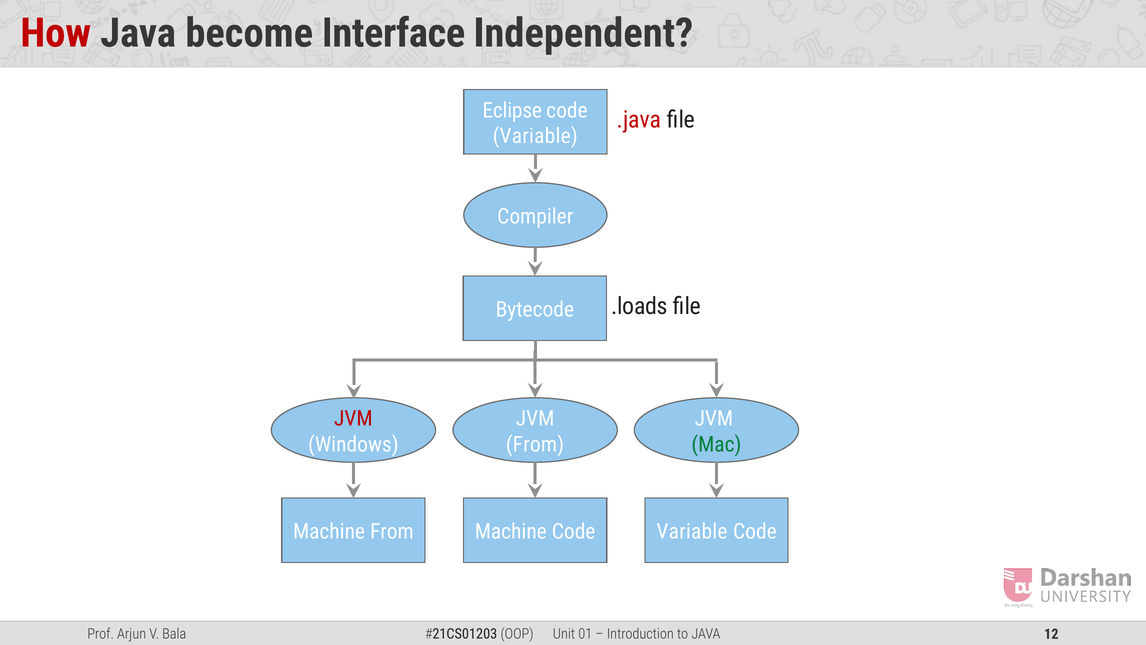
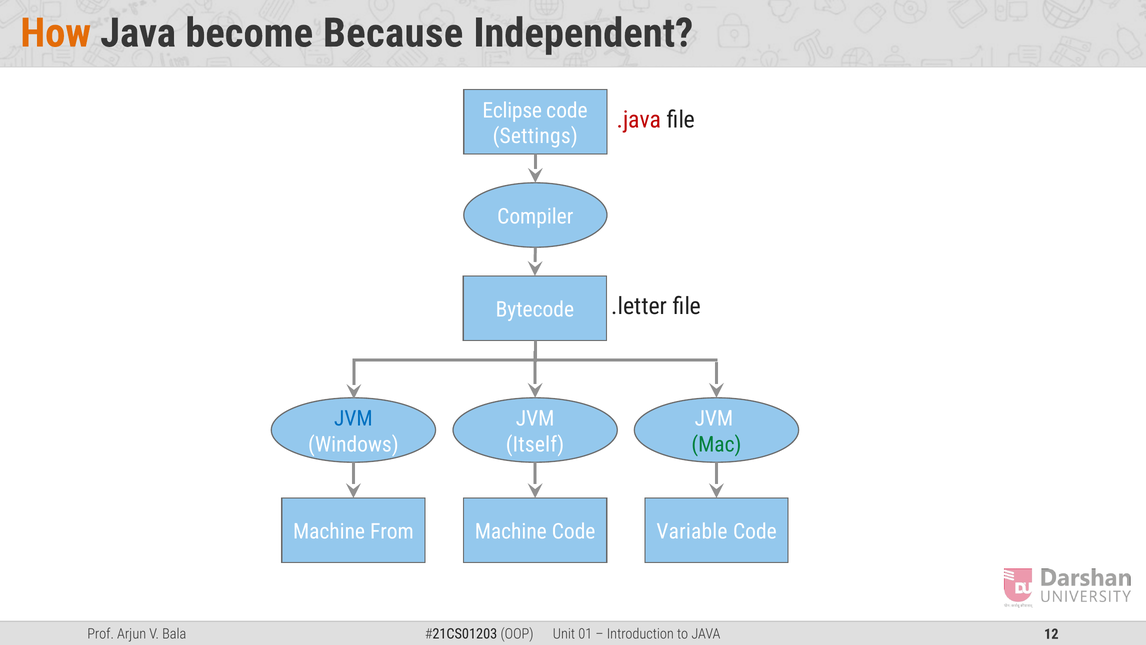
How colour: red -> orange
Interface: Interface -> Because
Variable at (535, 136): Variable -> Settings
.loads: .loads -> .letter
JVM at (353, 418) colour: red -> blue
From at (535, 444): From -> Itself
